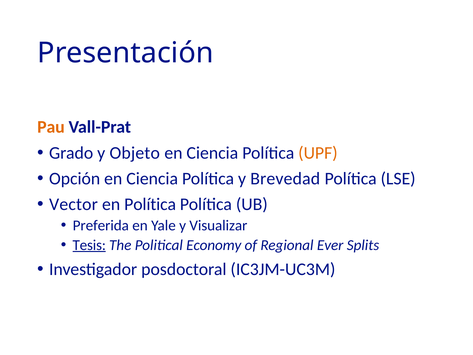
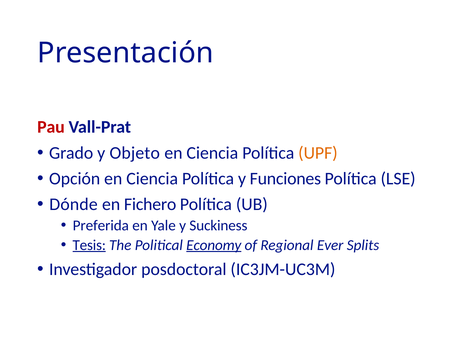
Pau colour: orange -> red
Brevedad: Brevedad -> Funciones
Vector: Vector -> Dónde
en Política: Política -> Fichero
Visualizar: Visualizar -> Suckiness
Economy underline: none -> present
